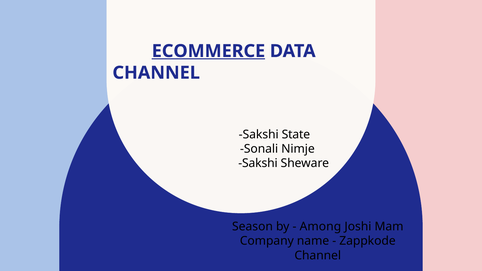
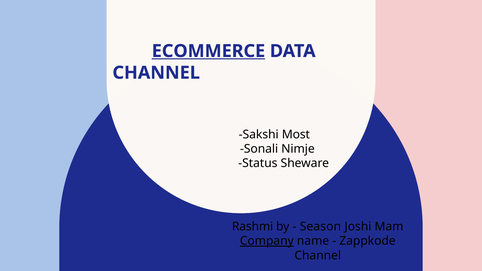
State: State -> Most
Sakshi at (258, 163): Sakshi -> Status
Season: Season -> Rashmi
Among: Among -> Season
Company underline: none -> present
